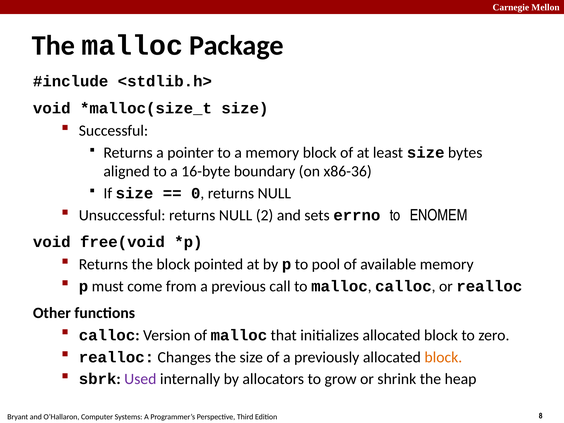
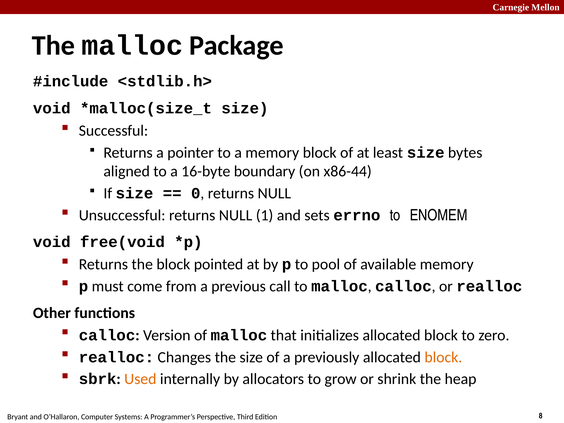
x86-36: x86-36 -> x86-44
2: 2 -> 1
Used colour: purple -> orange
